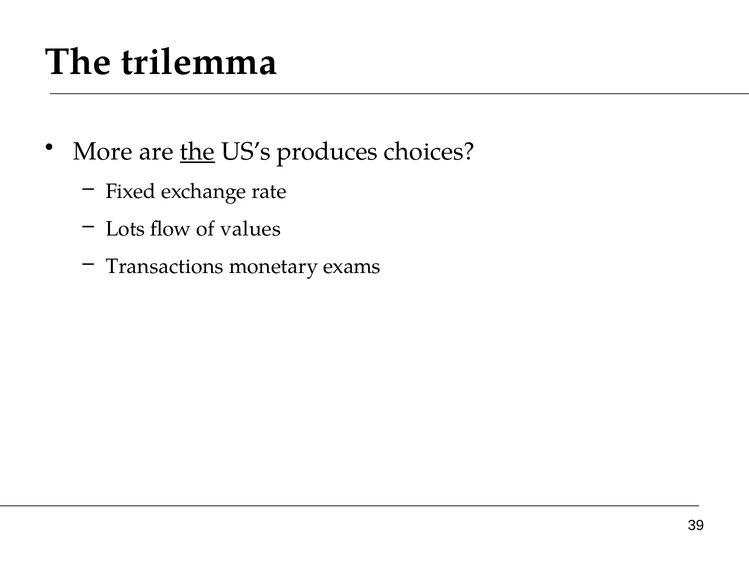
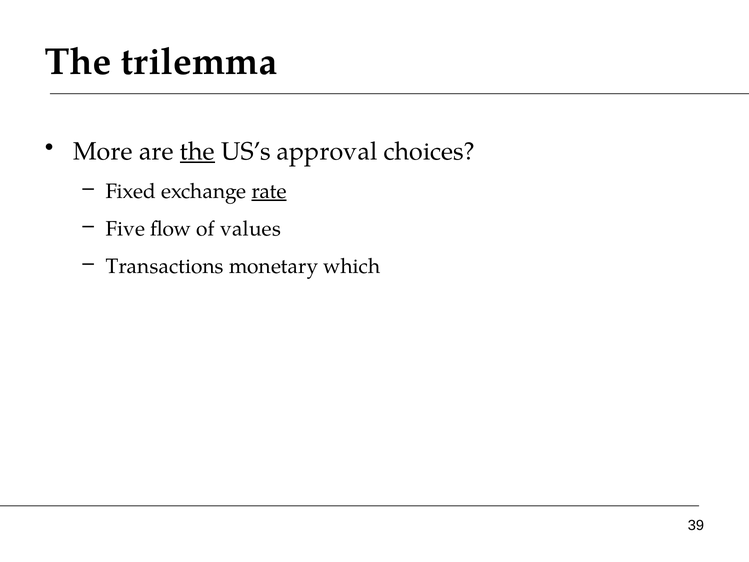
produces: produces -> approval
rate underline: none -> present
Lots: Lots -> Five
exams: exams -> which
